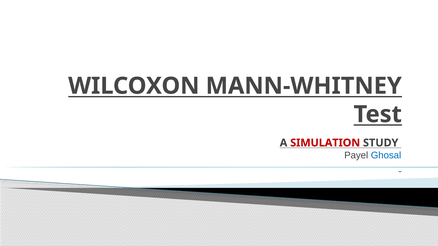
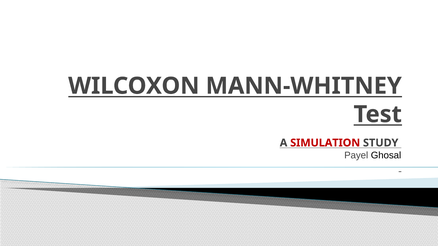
Ghosal colour: blue -> black
